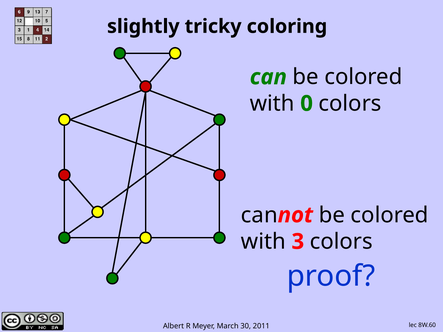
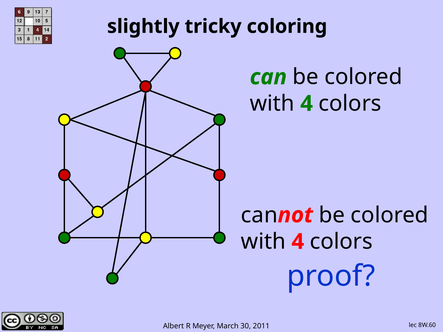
0 at (307, 104): 0 -> 4
3 at (298, 242): 3 -> 4
